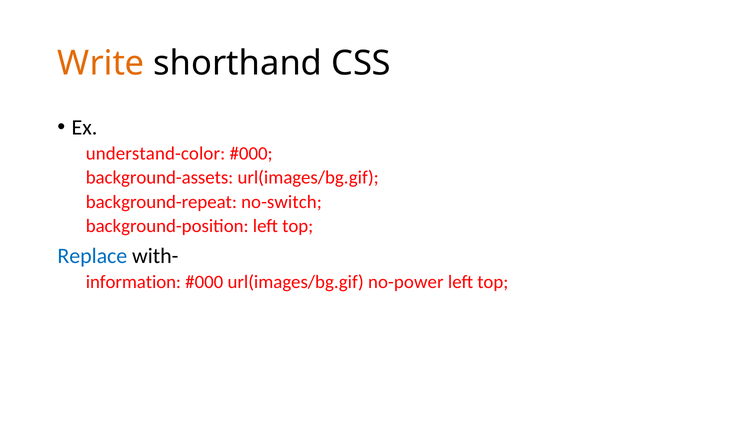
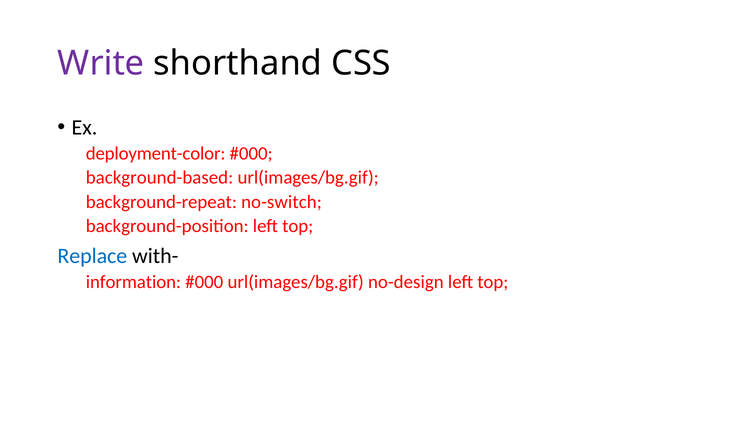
Write colour: orange -> purple
understand-color: understand-color -> deployment-color
background-assets: background-assets -> background-based
no-power: no-power -> no-design
